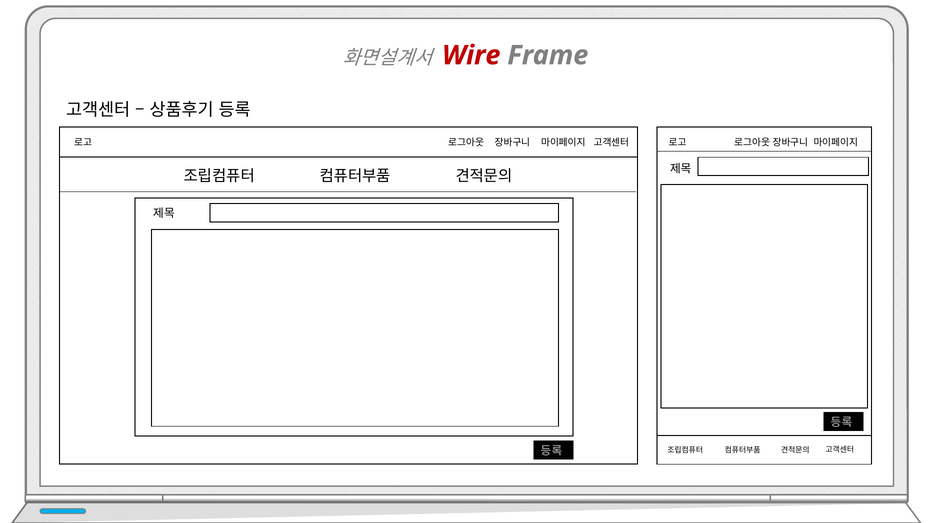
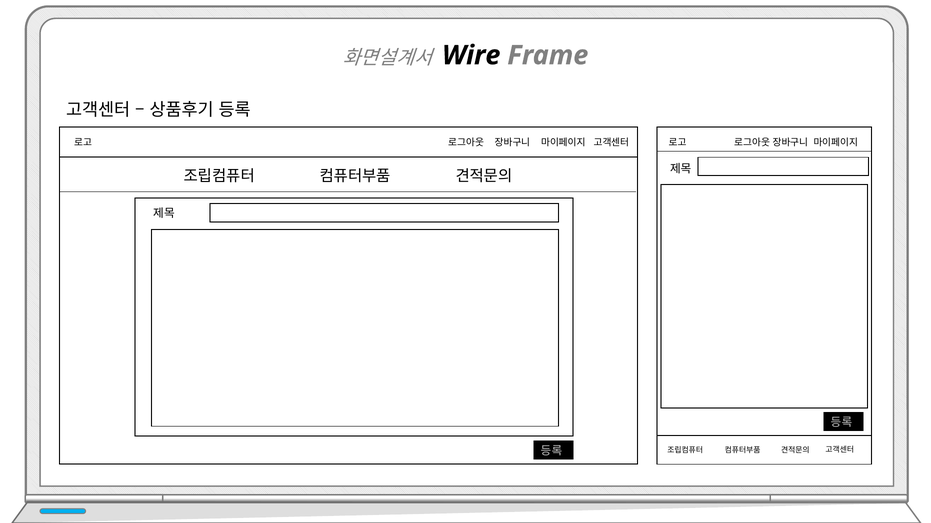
Wire colour: red -> black
